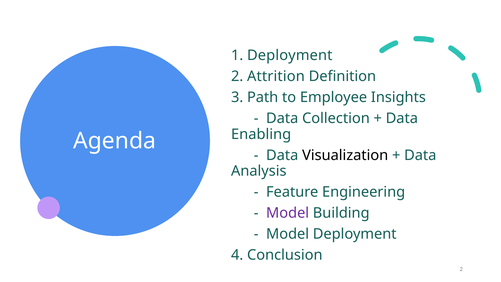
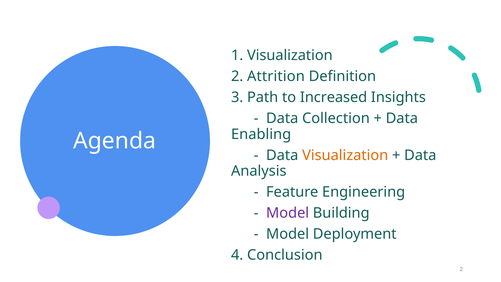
Deployment at (290, 55): Deployment -> Visualization
Employee: Employee -> Increased
Visualization at (345, 155) colour: black -> orange
